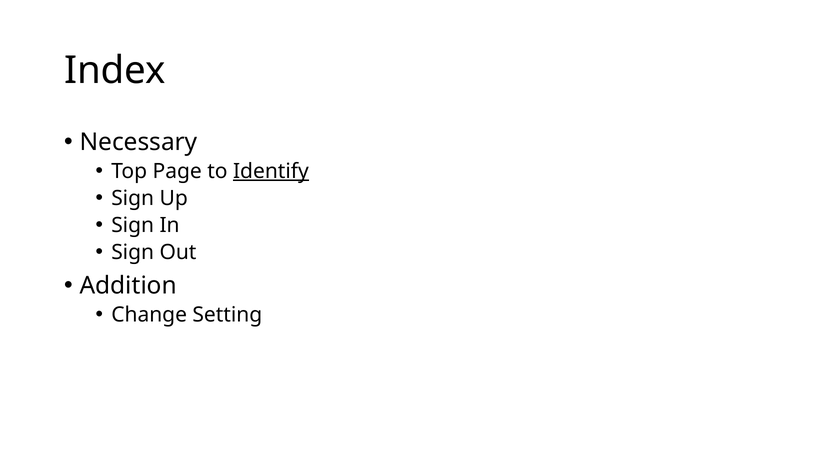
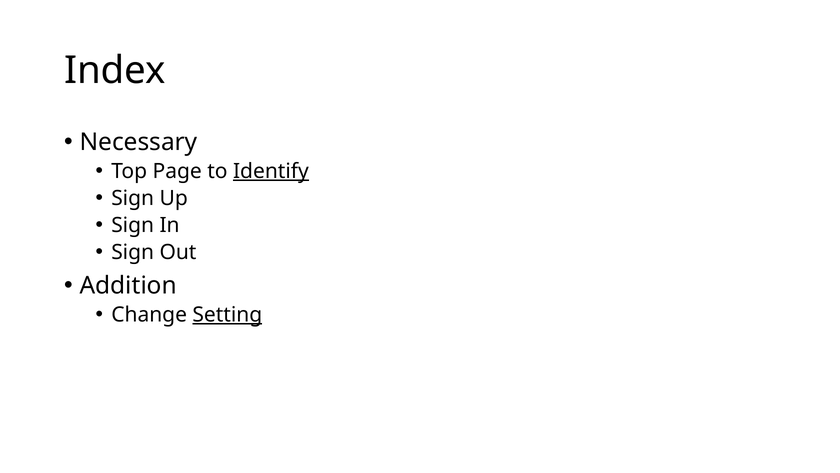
Setting underline: none -> present
